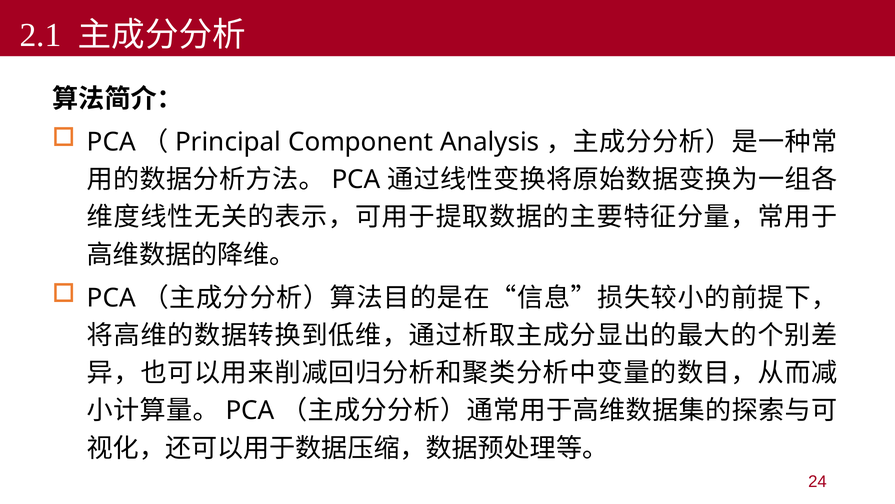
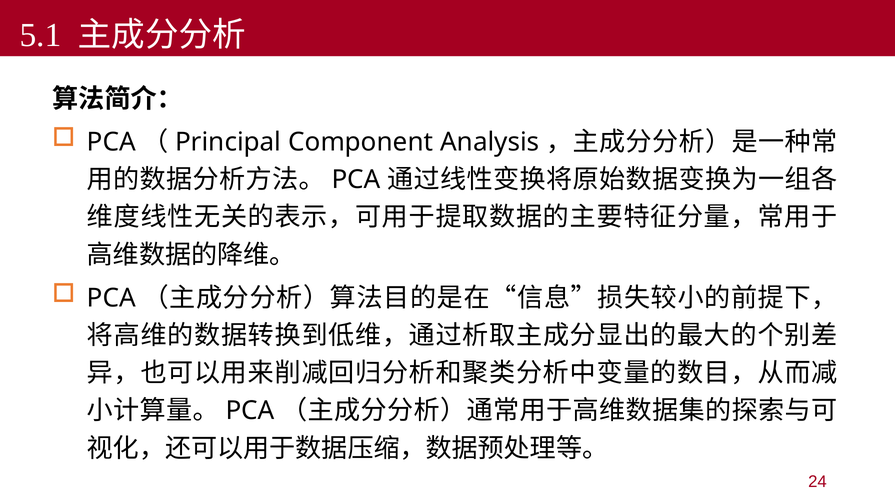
2.1: 2.1 -> 5.1
